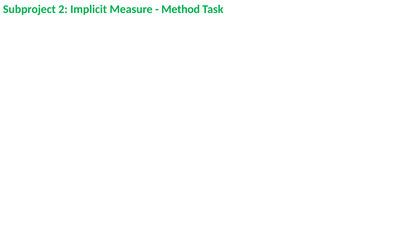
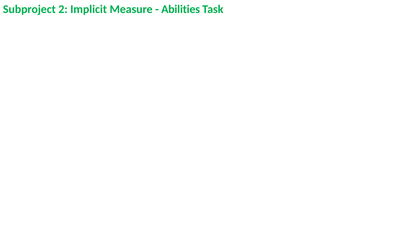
Method: Method -> Abilities
